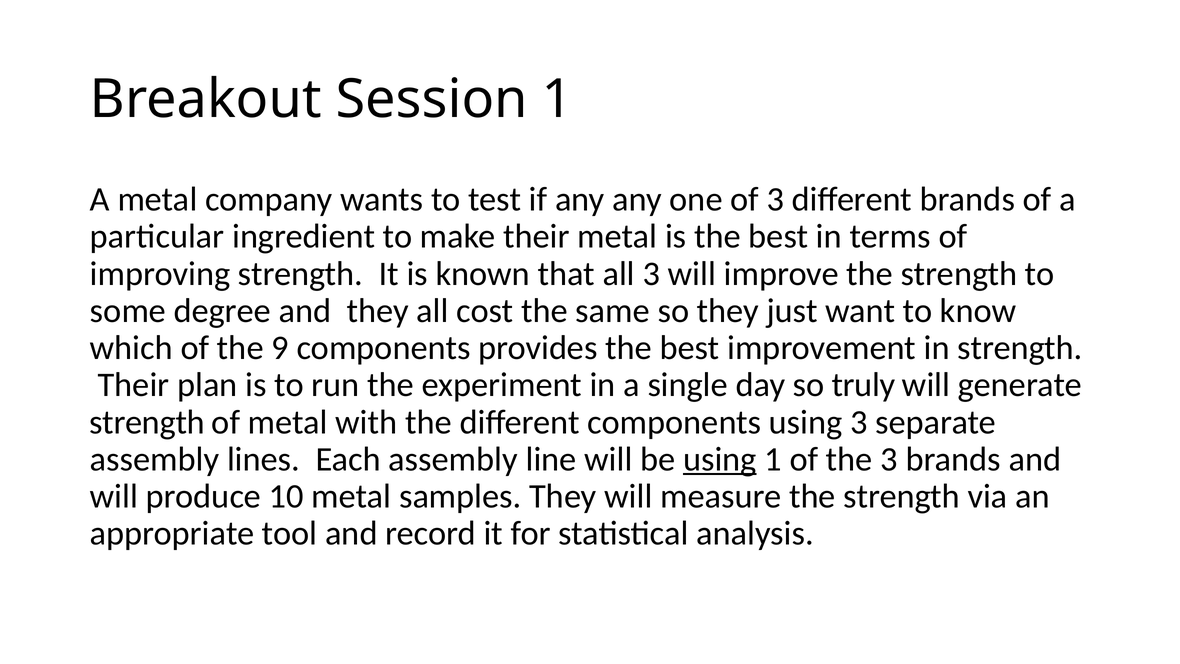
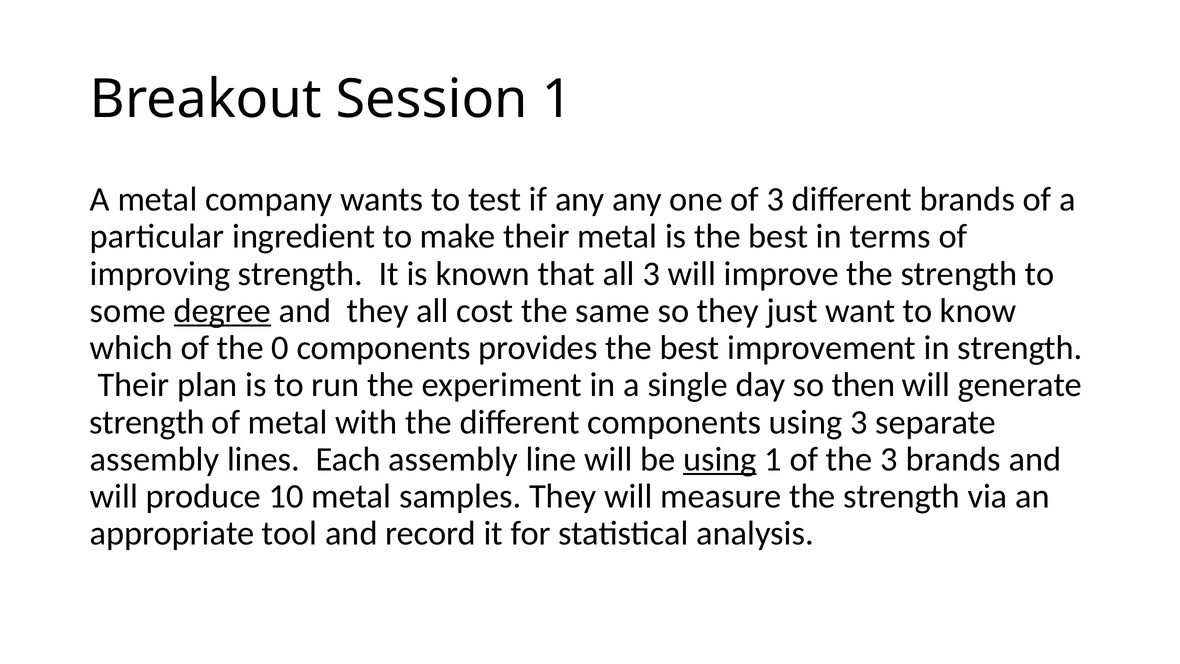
degree underline: none -> present
9: 9 -> 0
truly: truly -> then
